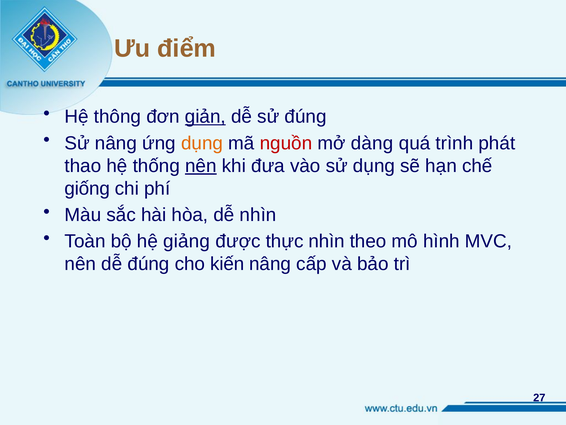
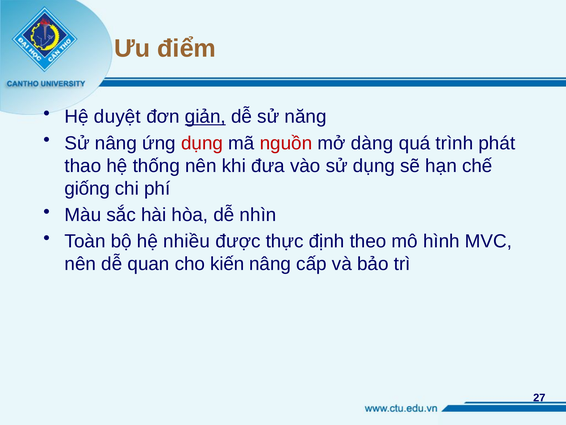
thông: thông -> duyệt
sử đúng: đúng -> năng
dụng at (202, 143) colour: orange -> red
nên at (201, 166) underline: present -> none
giảng: giảng -> nhiều
thực nhìn: nhìn -> định
dễ đúng: đúng -> quan
